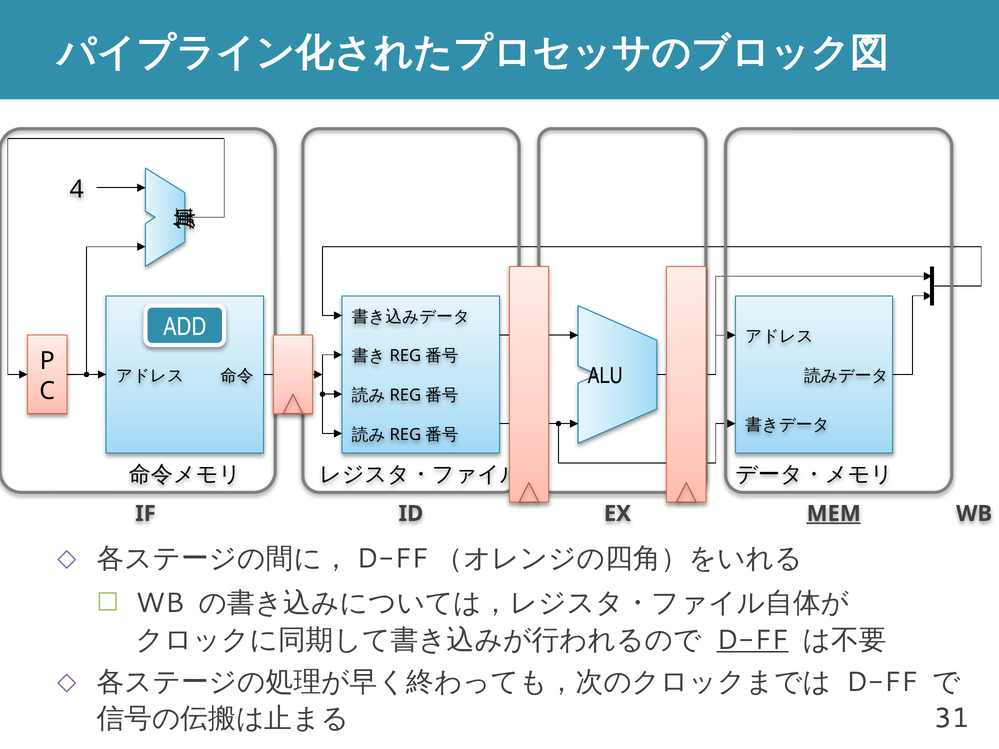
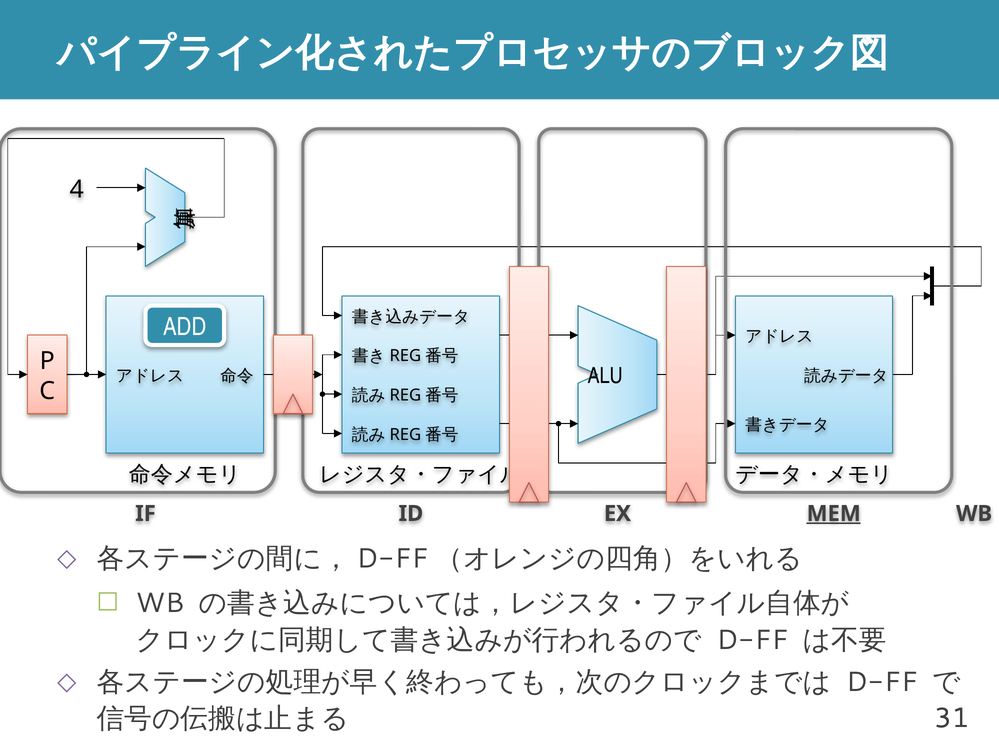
D-FF at (753, 640) underline: present -> none
